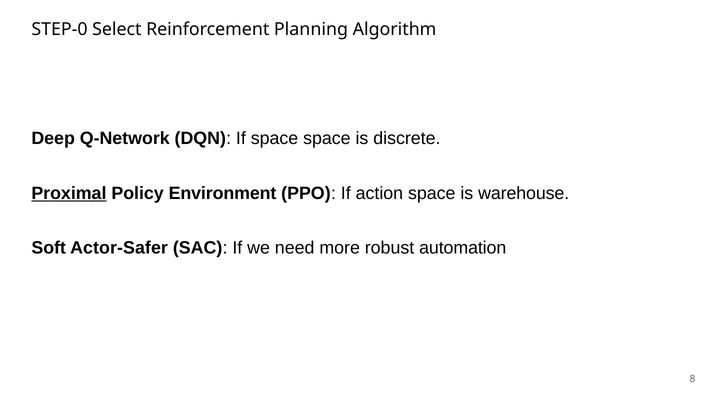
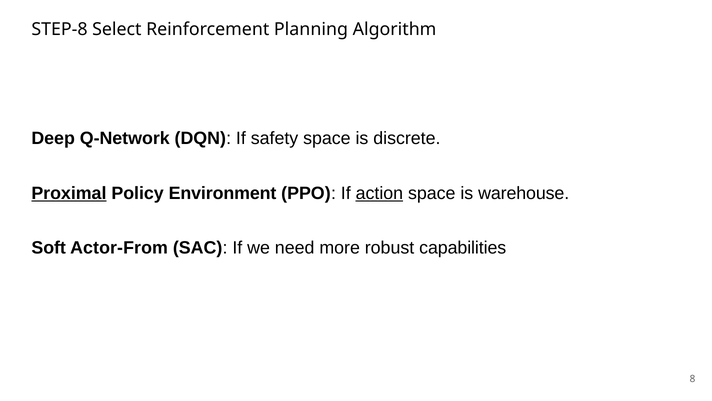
STEP-0: STEP-0 -> STEP-8
If space: space -> safety
action underline: none -> present
Actor-Safer: Actor-Safer -> Actor-From
automation: automation -> capabilities
